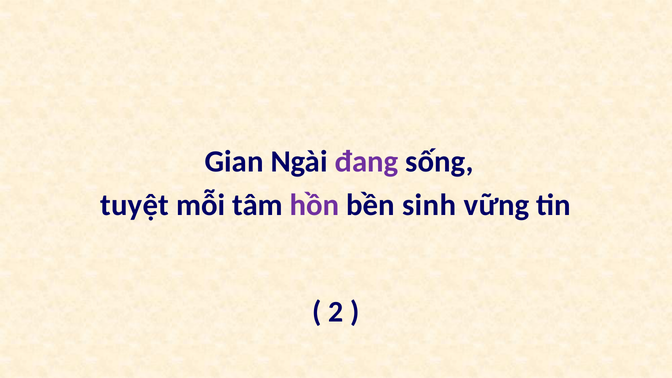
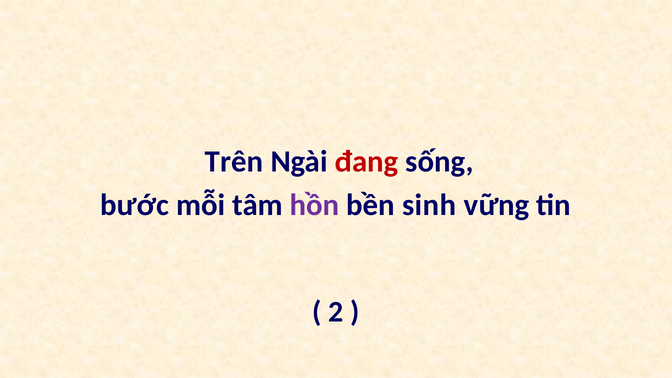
Gian: Gian -> Trên
đang colour: purple -> red
tuyệt: tuyệt -> bước
